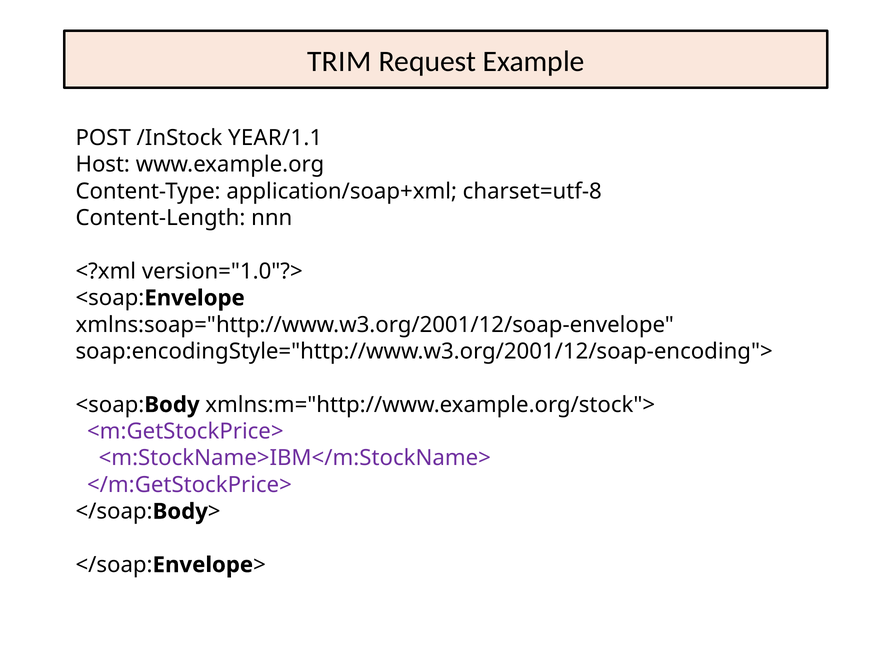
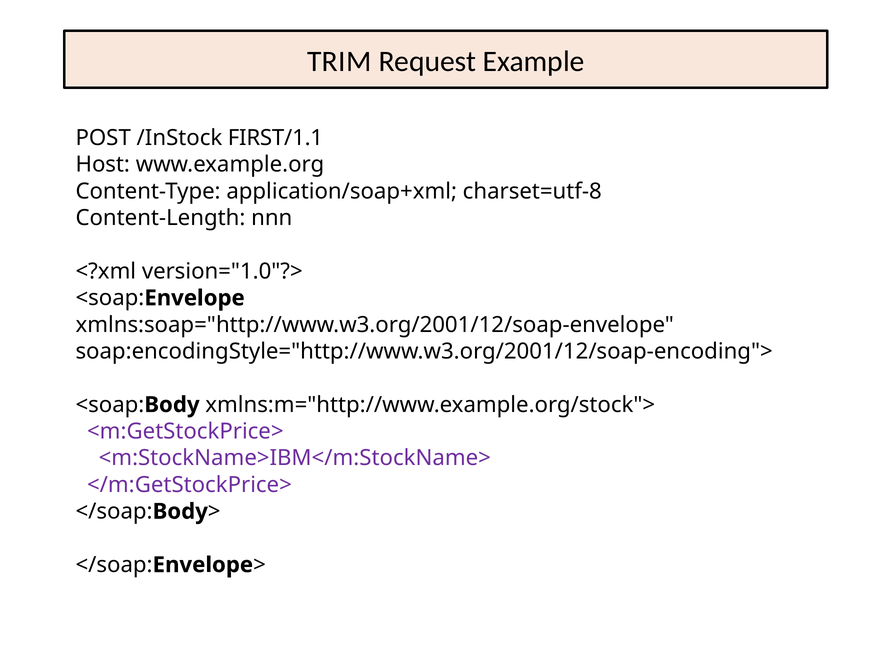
YEAR/1.1: YEAR/1.1 -> FIRST/1.1
